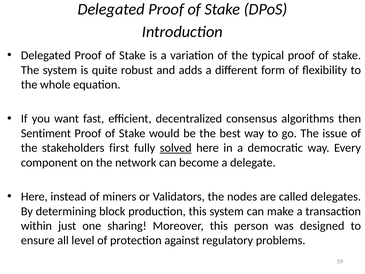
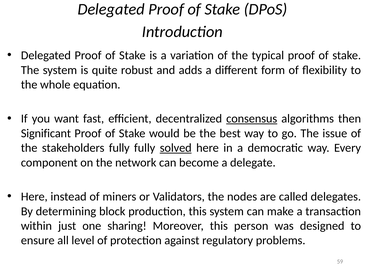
consensus underline: none -> present
Sentiment: Sentiment -> Significant
stakeholders first: first -> fully
